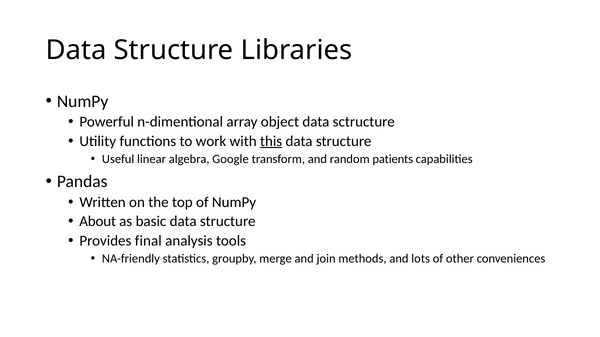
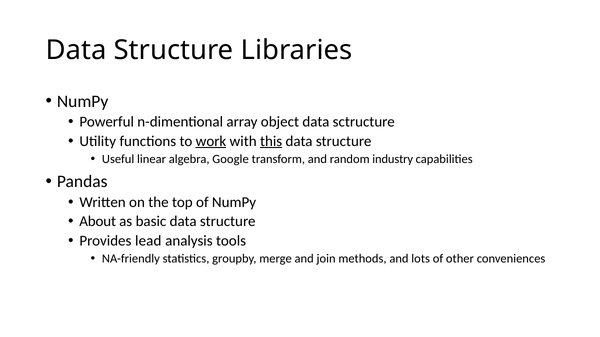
work underline: none -> present
patients: patients -> industry
final: final -> lead
